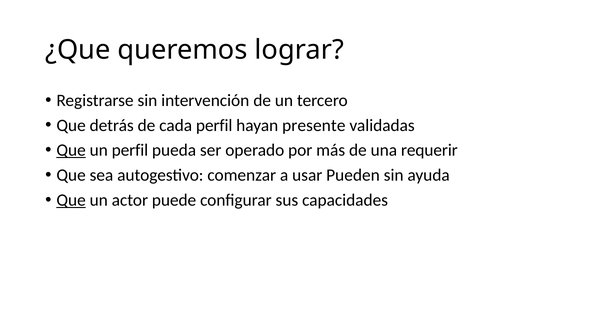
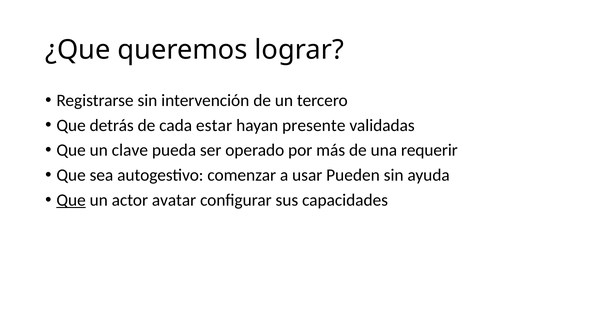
cada perfil: perfil -> estar
Que at (71, 150) underline: present -> none
un perfil: perfil -> clave
puede: puede -> avatar
